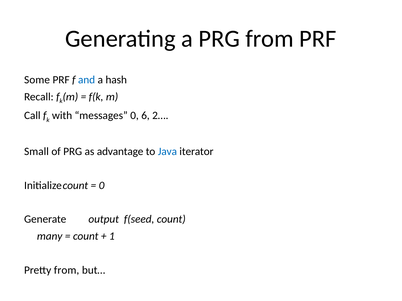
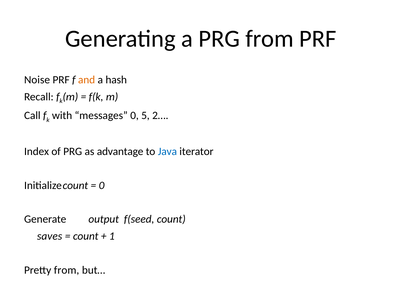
Some: Some -> Noise
and colour: blue -> orange
6: 6 -> 5
Small: Small -> Index
many: many -> saves
